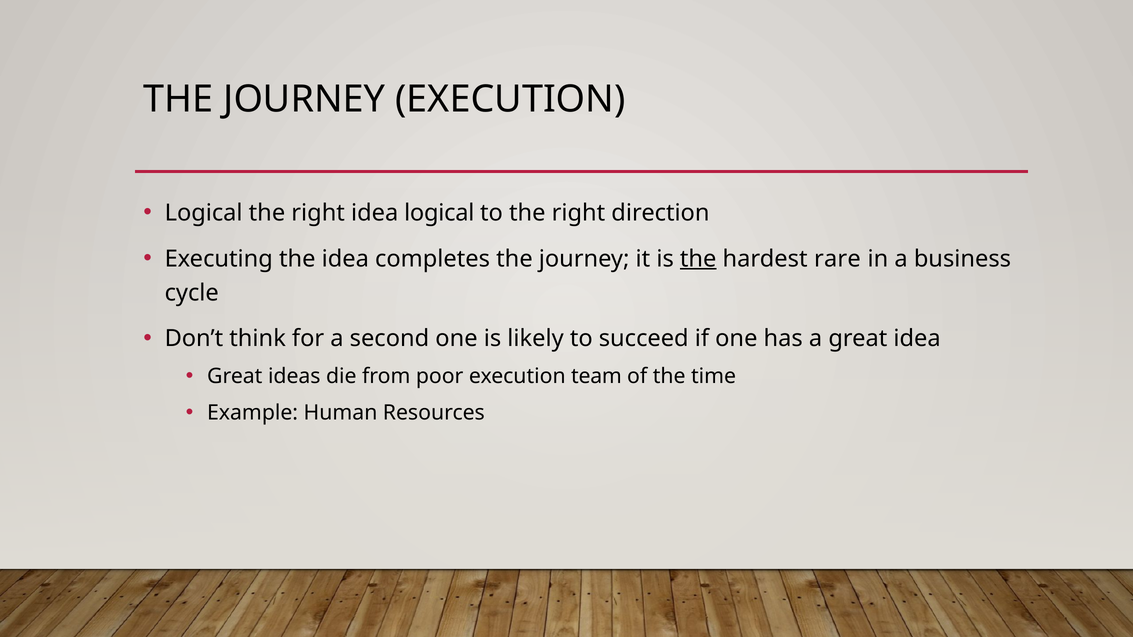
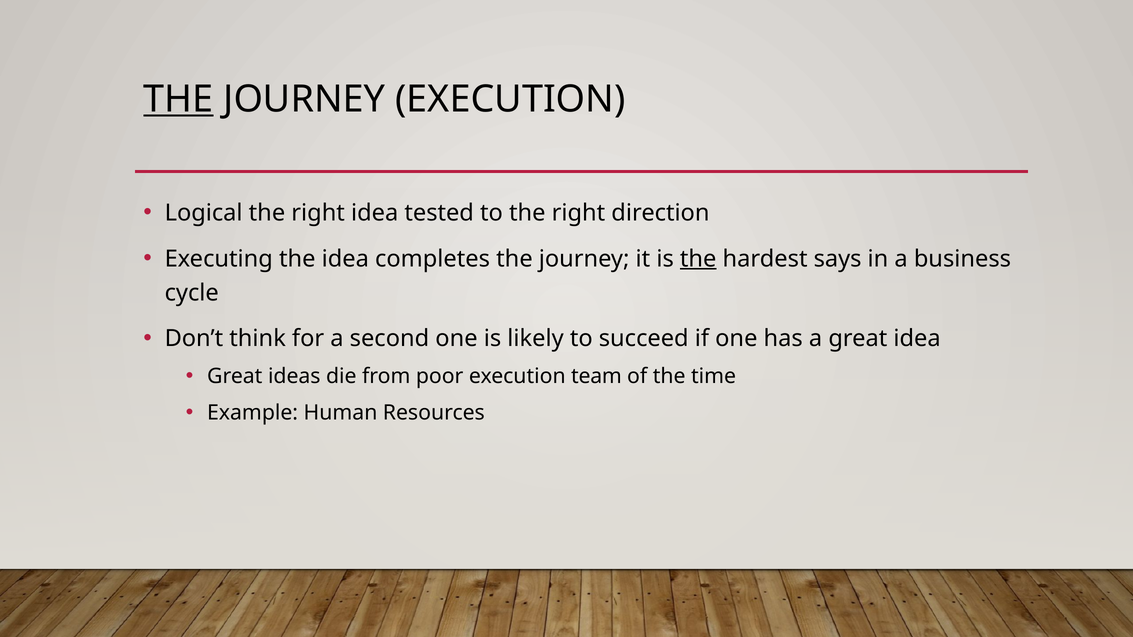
THE at (178, 99) underline: none -> present
idea logical: logical -> tested
rare: rare -> says
